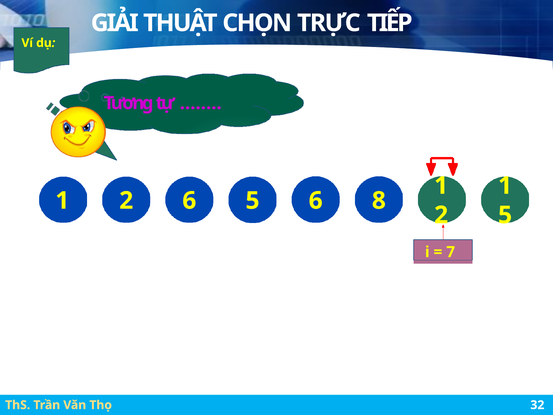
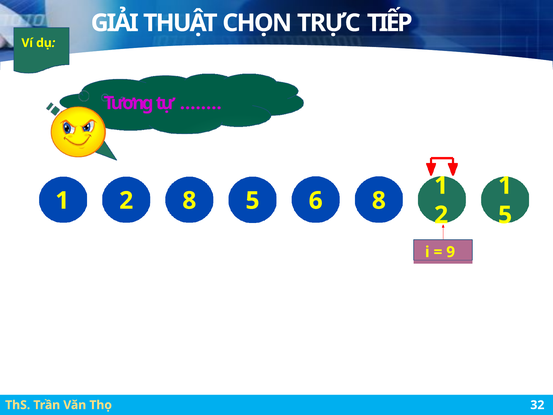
2 6: 6 -> 8
7: 7 -> 9
